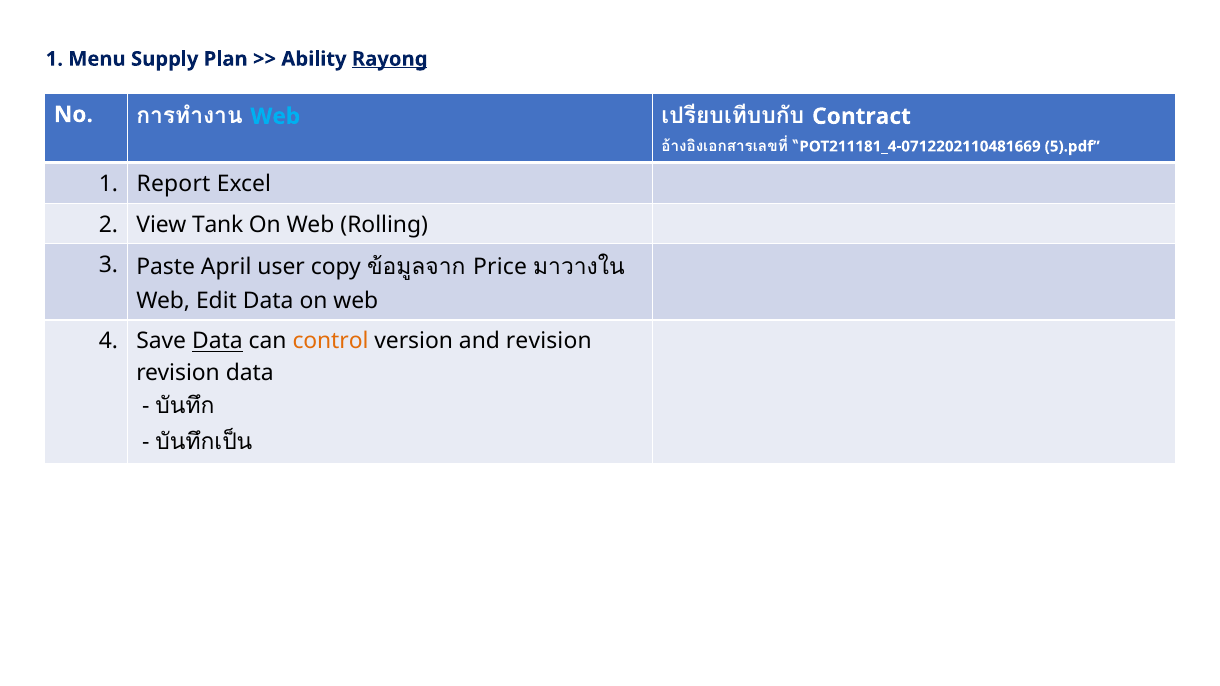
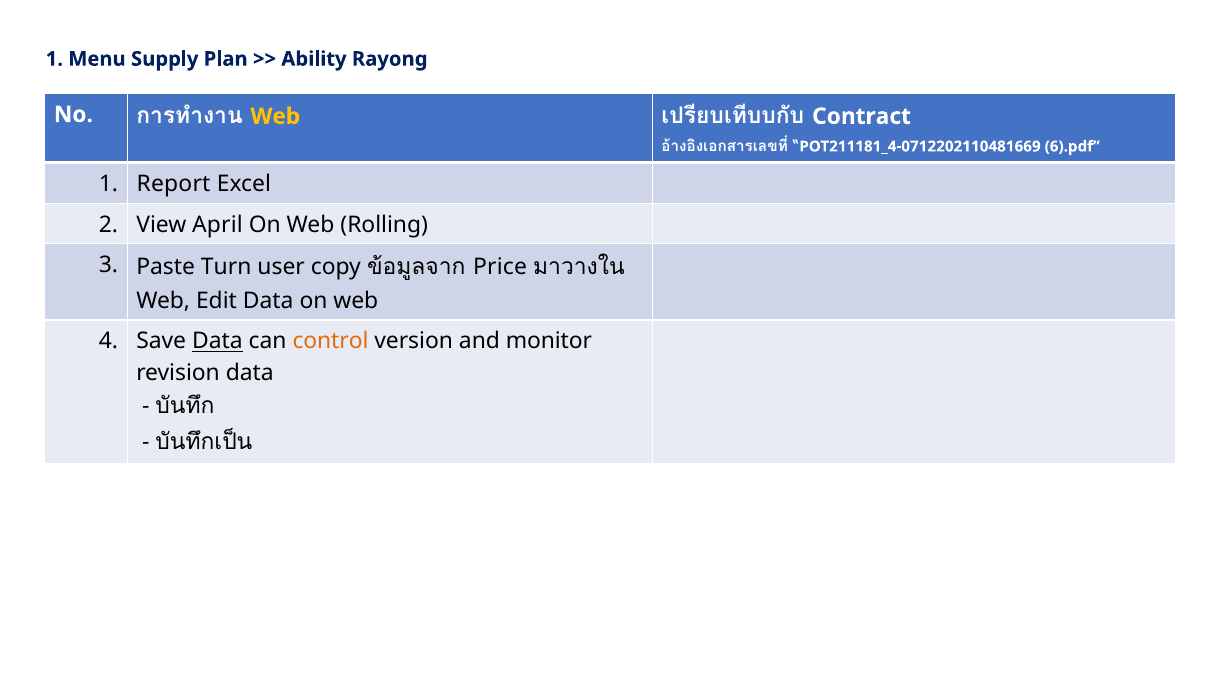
Rayong underline: present -> none
Web at (275, 116) colour: light blue -> yellow
5).pdf: 5).pdf -> 6).pdf
Tank: Tank -> April
April: April -> Turn
and revision: revision -> monitor
